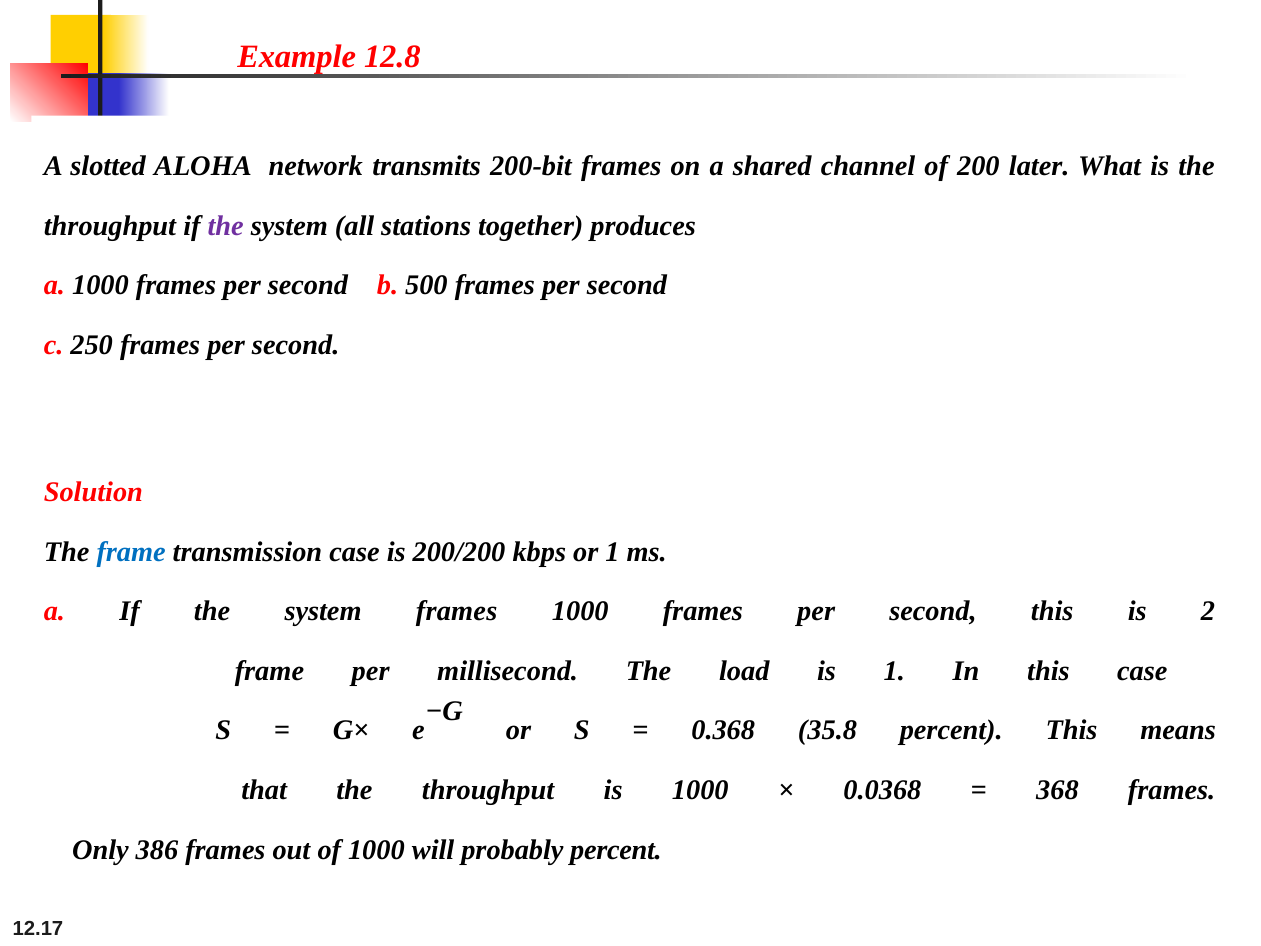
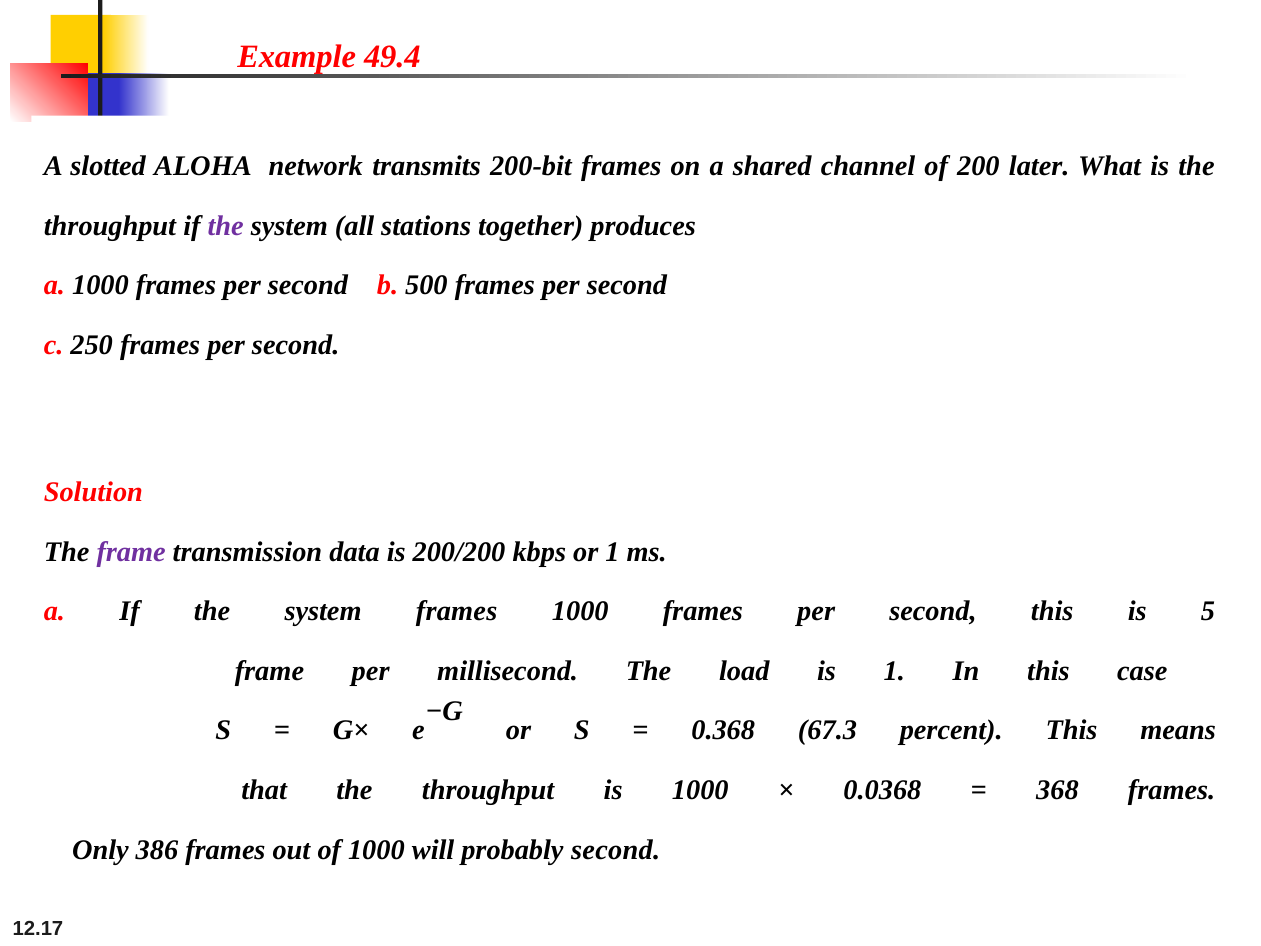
12.8: 12.8 -> 49.4
frame at (131, 552) colour: blue -> purple
transmission case: case -> data
2: 2 -> 5
35.8: 35.8 -> 67.3
probably percent: percent -> second
